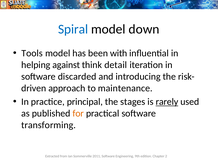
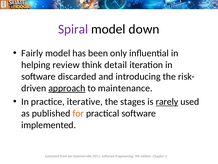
Spiral colour: blue -> purple
Tools: Tools -> Fairly
with: with -> only
against: against -> review
approach underline: none -> present
principal: principal -> iterative
transforming: transforming -> implemented
